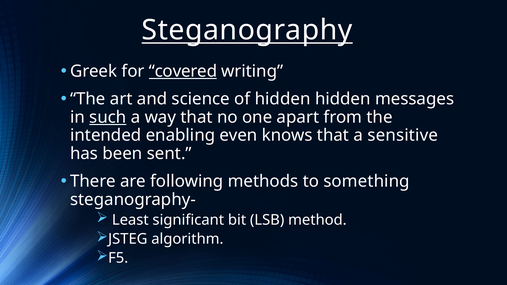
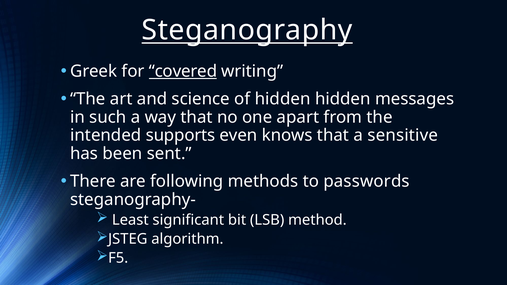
such underline: present -> none
enabling: enabling -> supports
something: something -> passwords
